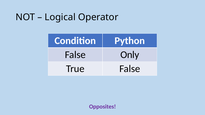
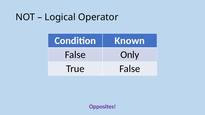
Python: Python -> Known
